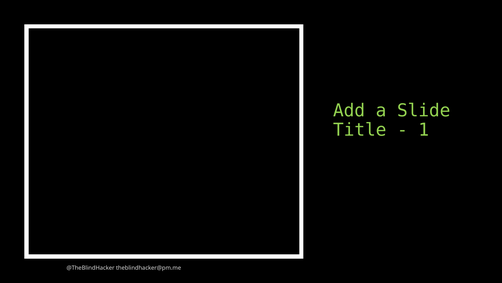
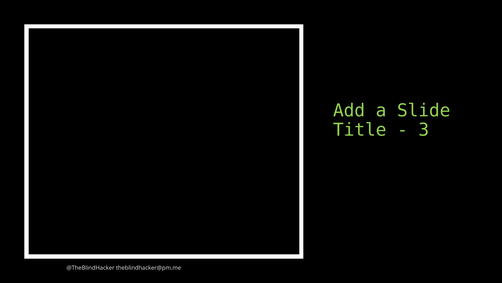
1: 1 -> 3
